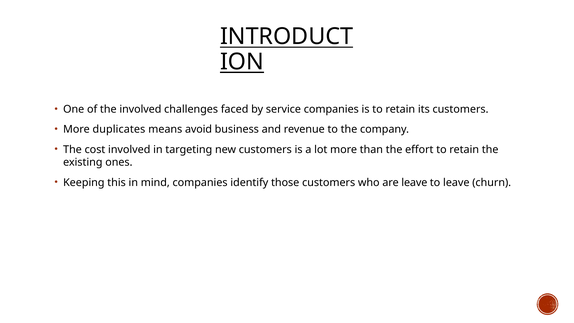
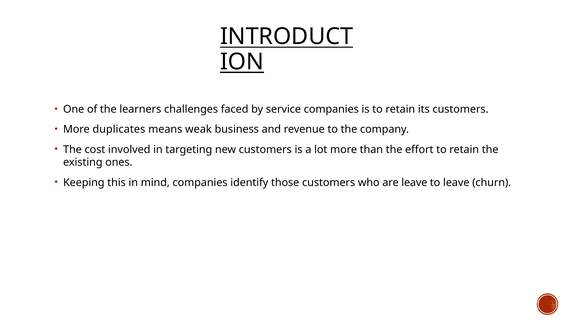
the involved: involved -> learners
avoid: avoid -> weak
